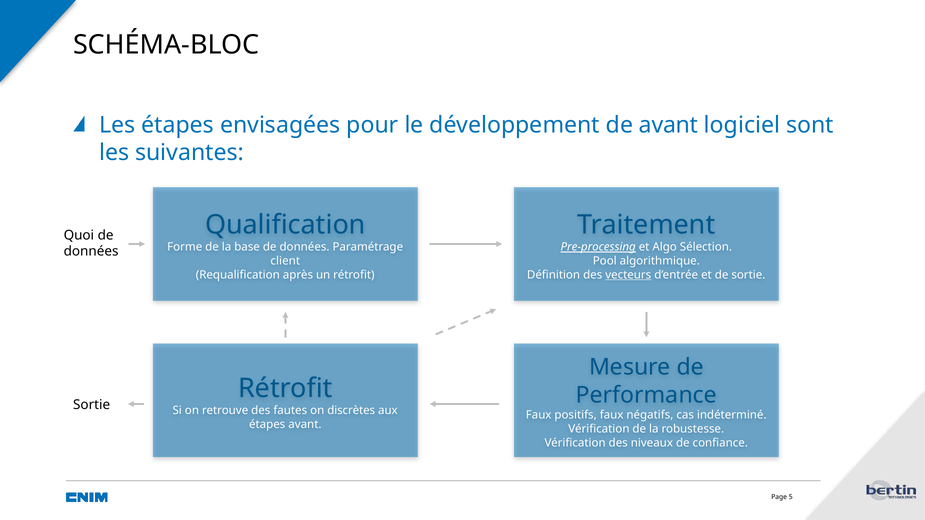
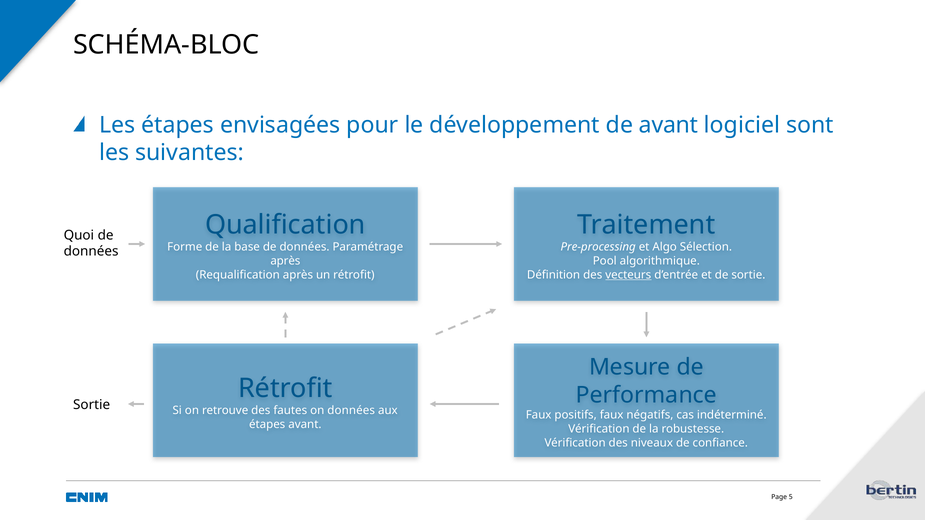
Pre-processing underline: present -> none
client at (285, 261): client -> après
on discrètes: discrètes -> données
